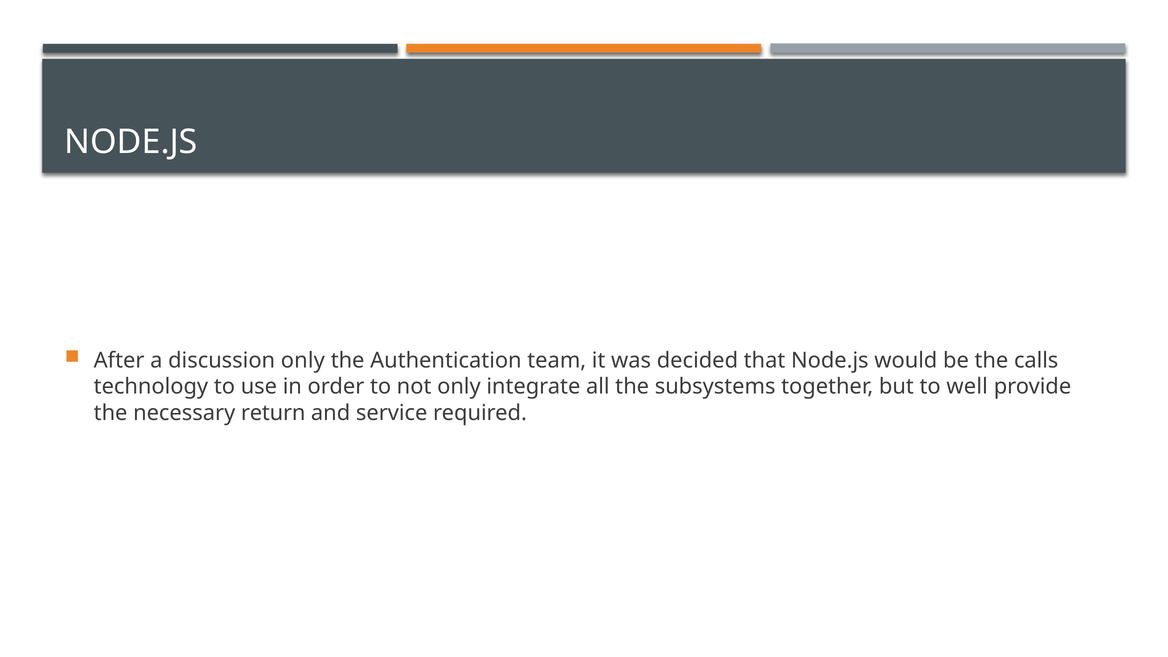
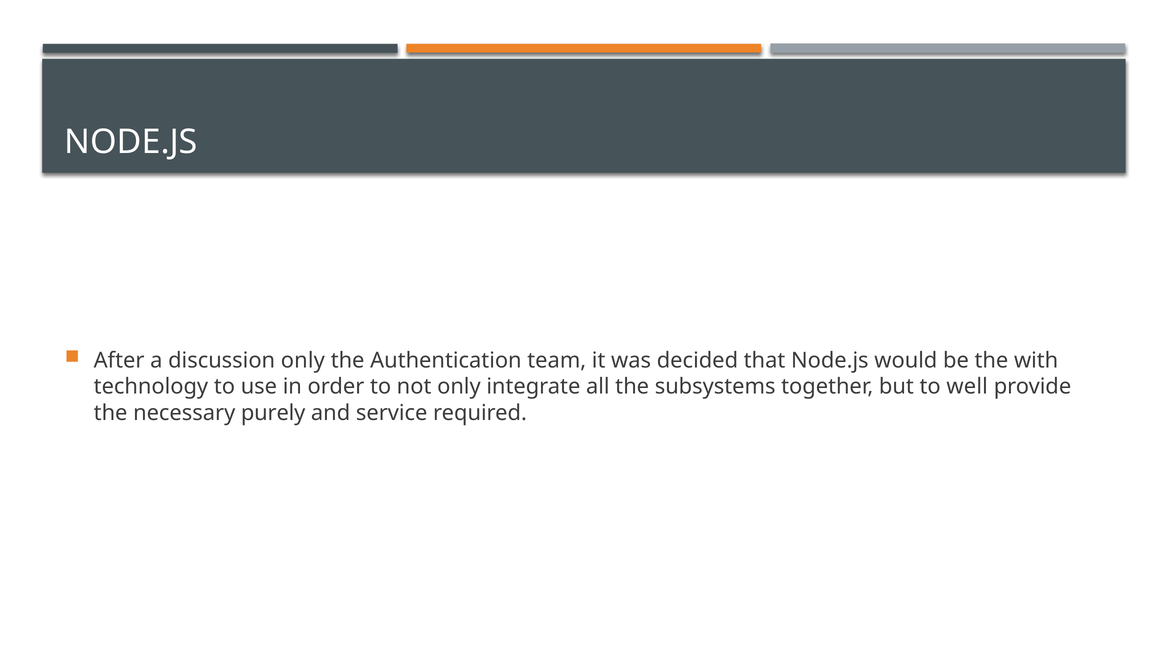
calls: calls -> with
return: return -> purely
